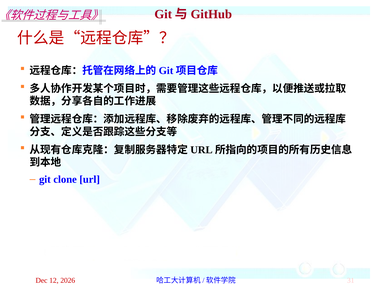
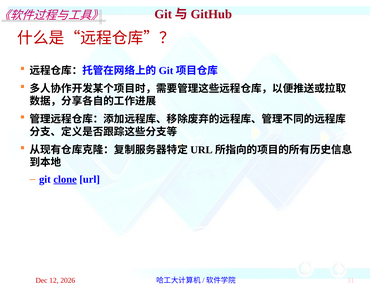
clone underline: none -> present
